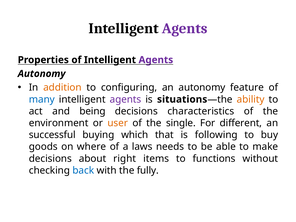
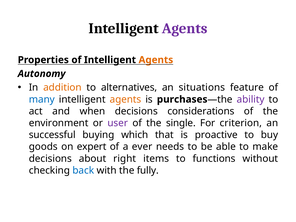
Agents at (156, 60) colour: purple -> orange
configuring: configuring -> alternatives
an autonomy: autonomy -> situations
agents at (125, 99) colour: purple -> orange
situations: situations -> purchases
ability colour: orange -> purple
being: being -> when
characteristics: characteristics -> considerations
user colour: orange -> purple
different: different -> criterion
following: following -> proactive
where: where -> expert
laws: laws -> ever
